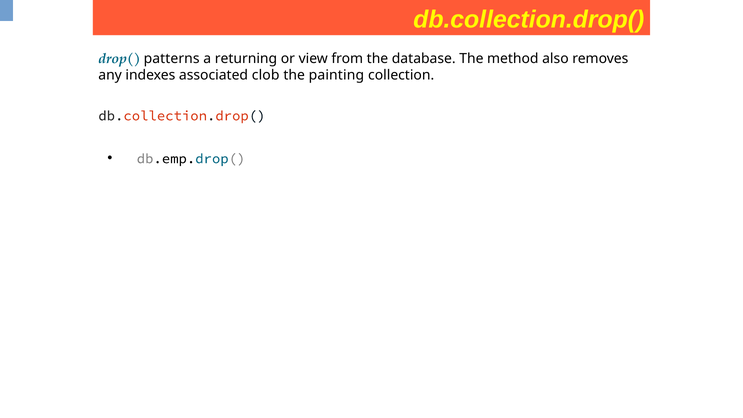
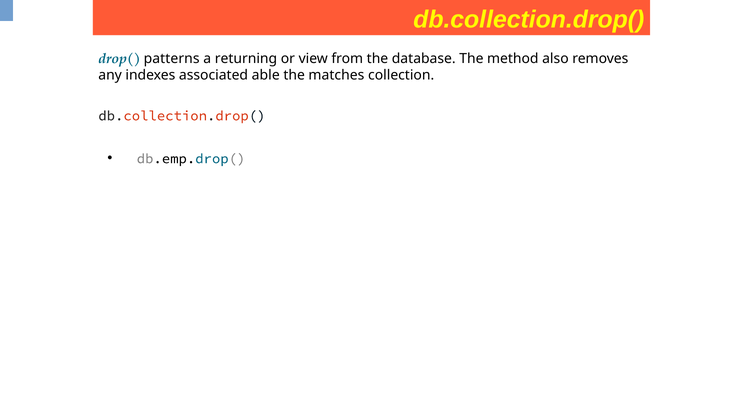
clob: clob -> able
painting: painting -> matches
